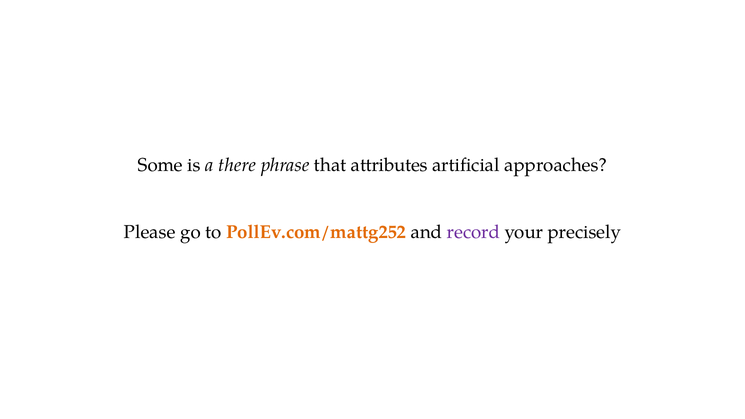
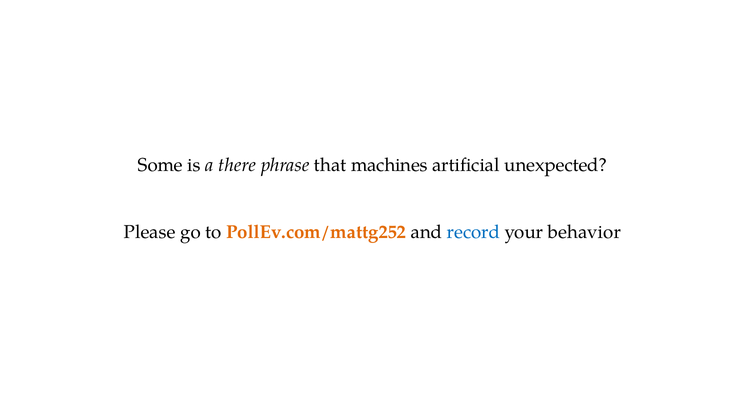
attributes: attributes -> machines
approaches: approaches -> unexpected
record colour: purple -> blue
precisely: precisely -> behavior
